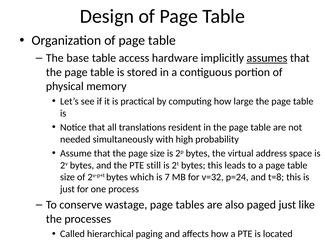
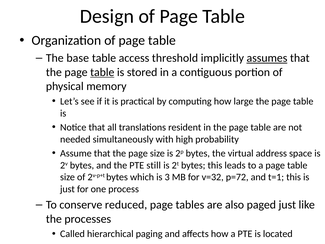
hardware: hardware -> threshold
table at (102, 72) underline: none -> present
7: 7 -> 3
p=24: p=24 -> p=72
t=8: t=8 -> t=1
wastage: wastage -> reduced
